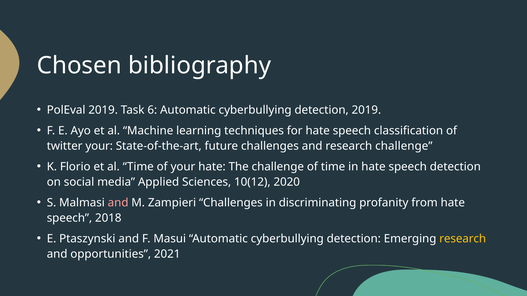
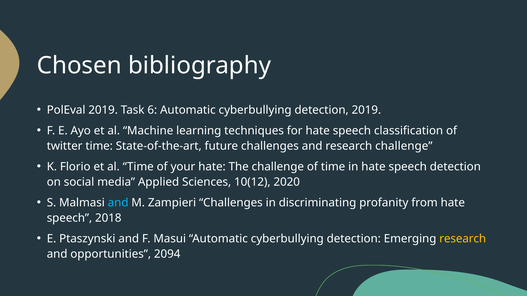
twitter your: your -> time
and at (118, 203) colour: pink -> light blue
2021: 2021 -> 2094
